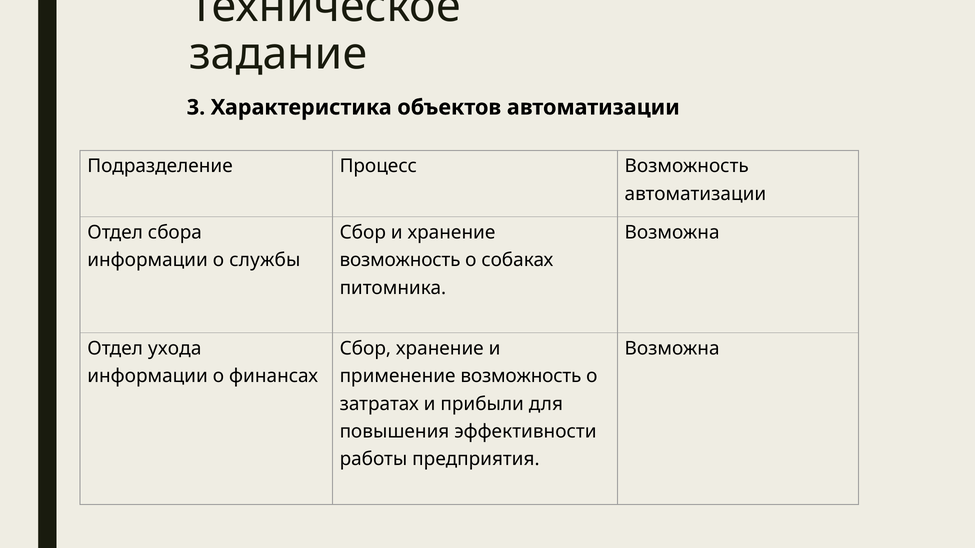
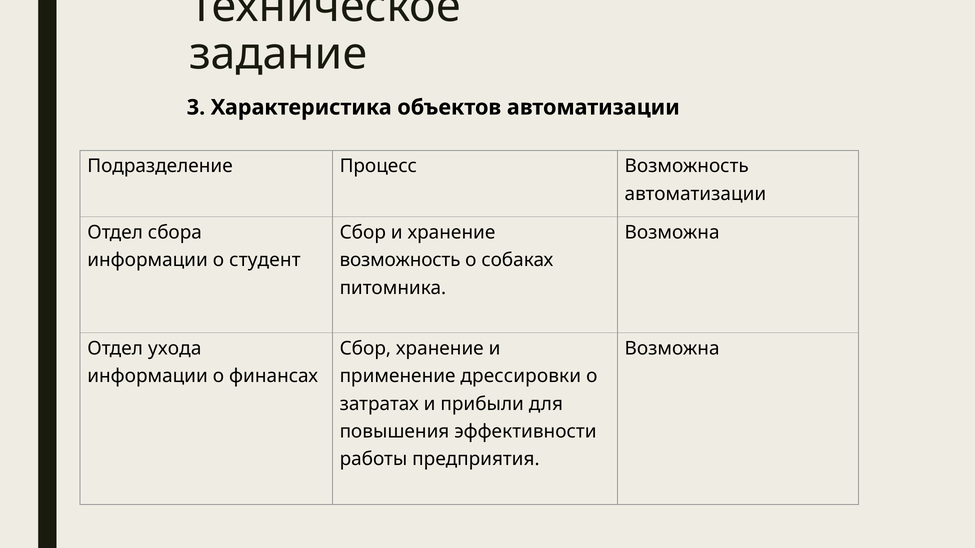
службы: службы -> студент
применение возможность: возможность -> дрессировки
